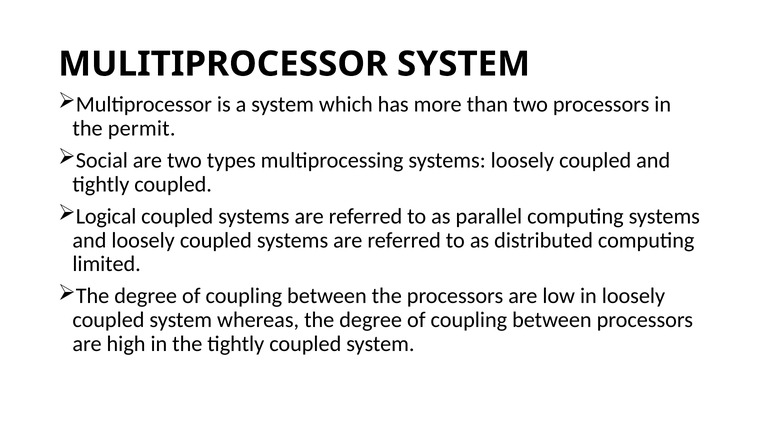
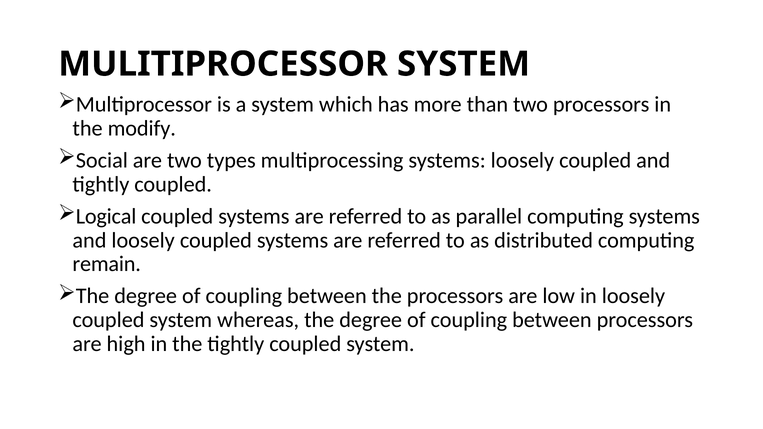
permit: permit -> modify
limited: limited -> remain
